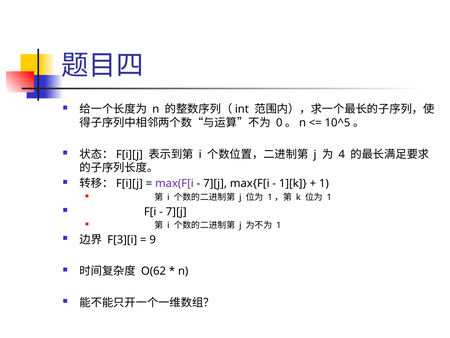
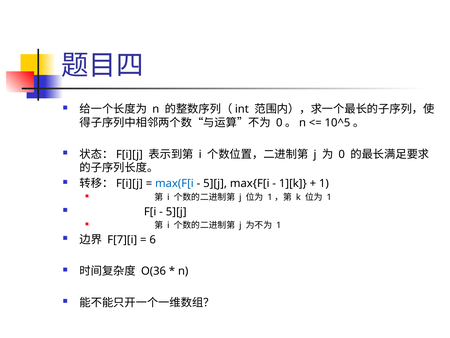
4: 4 -> 0
max(F[i colour: purple -> blue
7][j at (215, 183): 7][j -> 5][j
7][j at (176, 211): 7][j -> 5][j
F[3][i: F[3][i -> F[7][i
9: 9 -> 6
O(62: O(62 -> O(36
